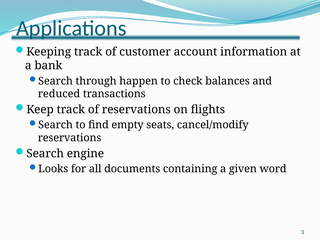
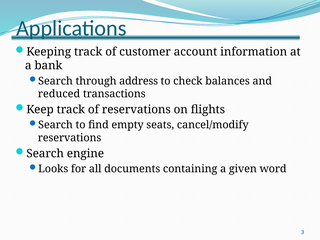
happen: happen -> address
